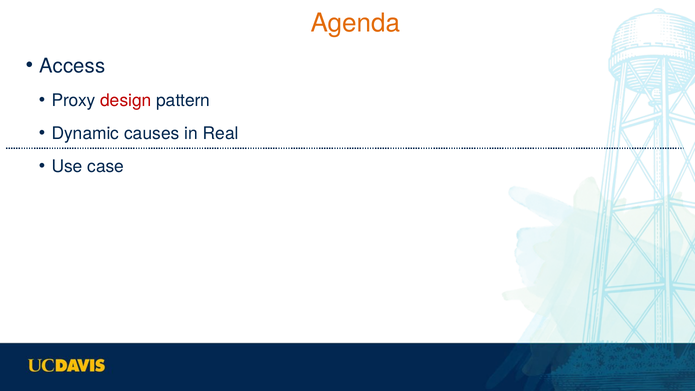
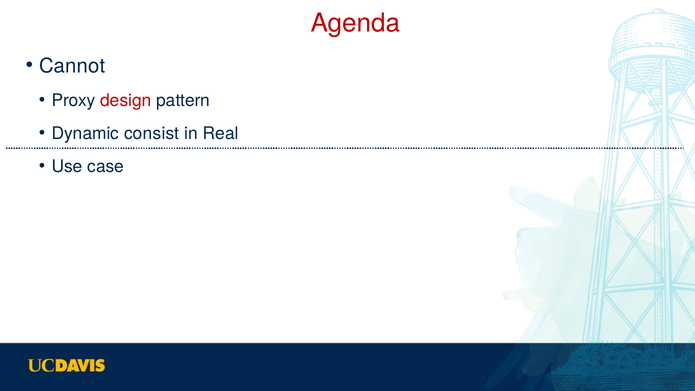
Agenda colour: orange -> red
Access: Access -> Cannot
causes: causes -> consist
